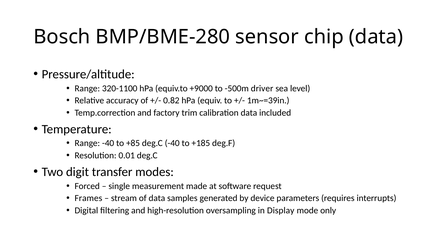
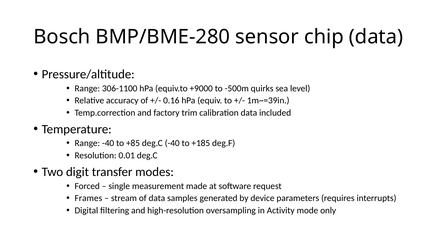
320-1100: 320-1100 -> 306-1100
driver: driver -> quirks
0.82: 0.82 -> 0.16
Display: Display -> Activity
